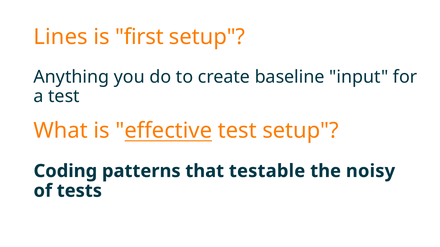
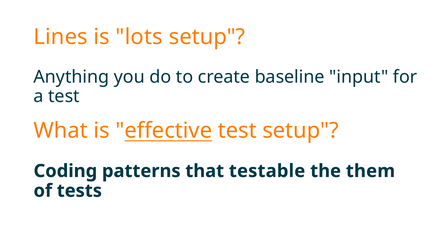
first: first -> lots
noisy: noisy -> them
